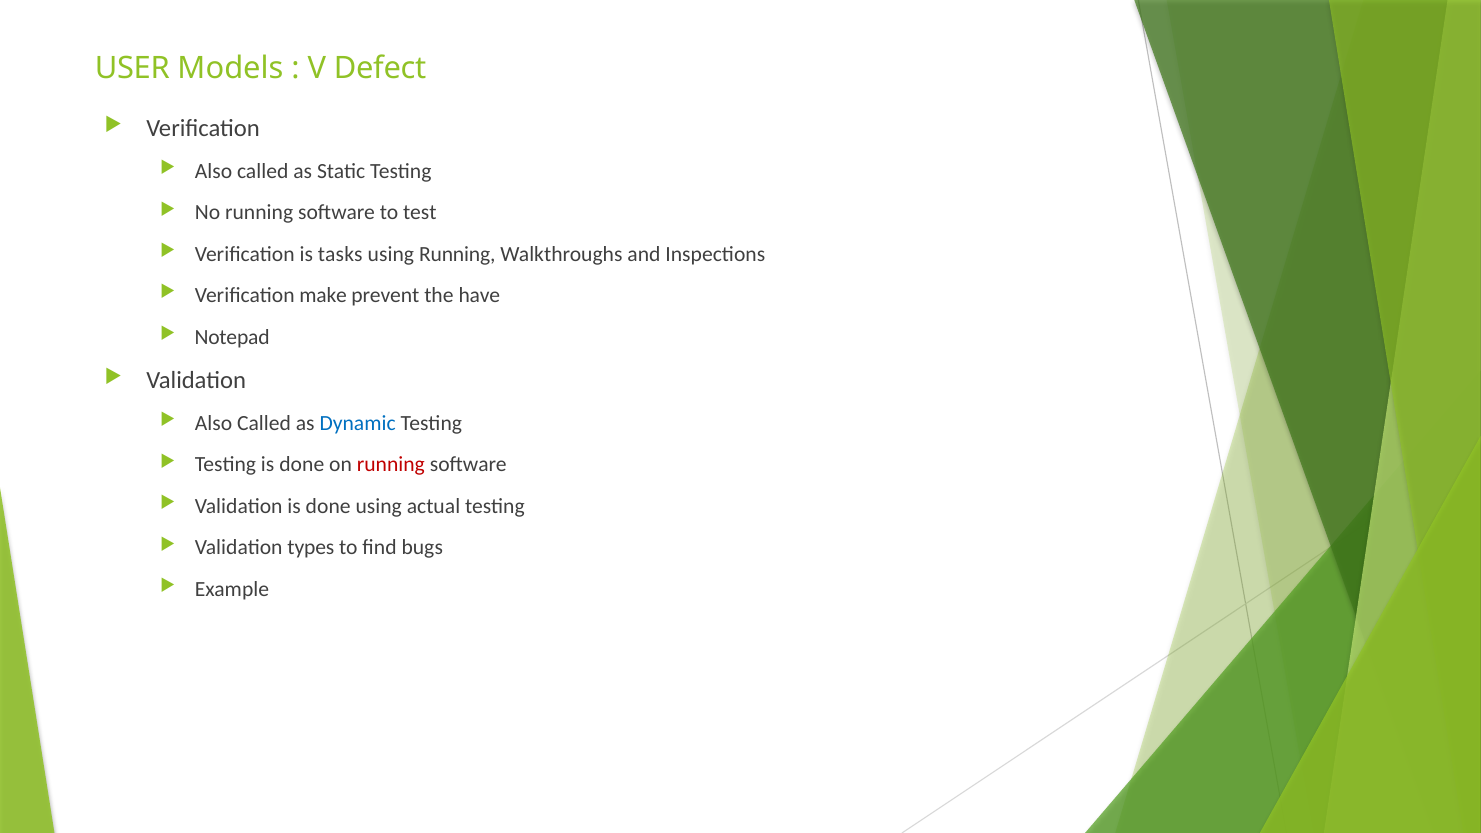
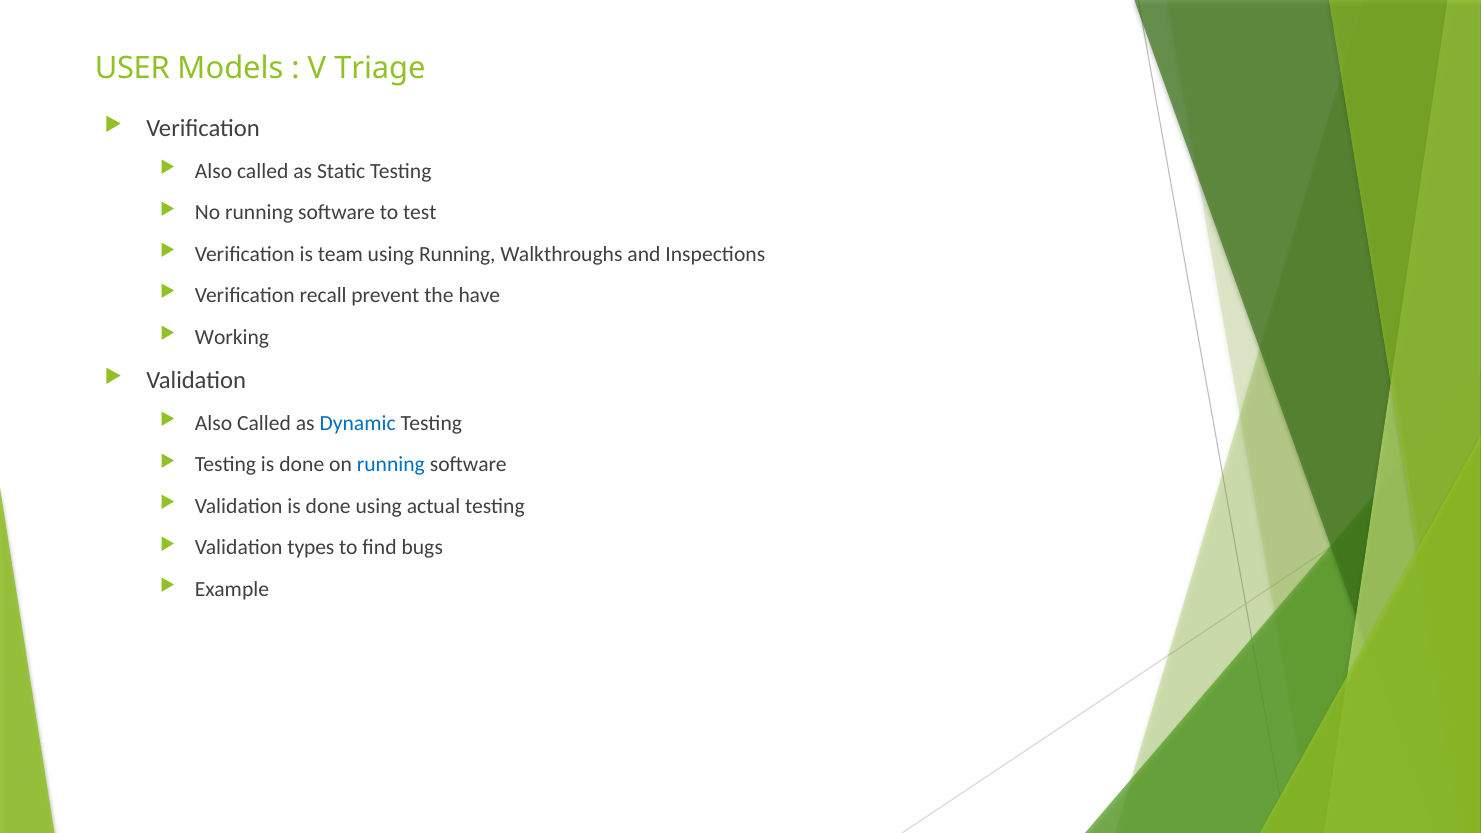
Defect: Defect -> Triage
tasks: tasks -> team
make: make -> recall
Notepad: Notepad -> Working
running at (391, 465) colour: red -> blue
